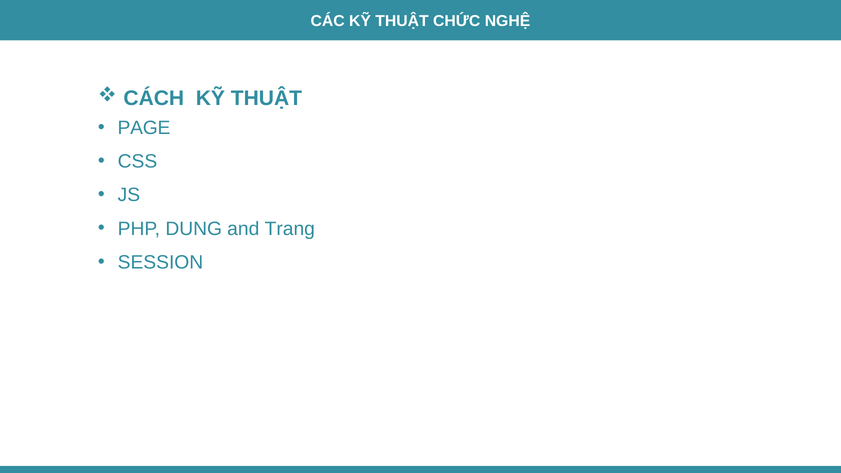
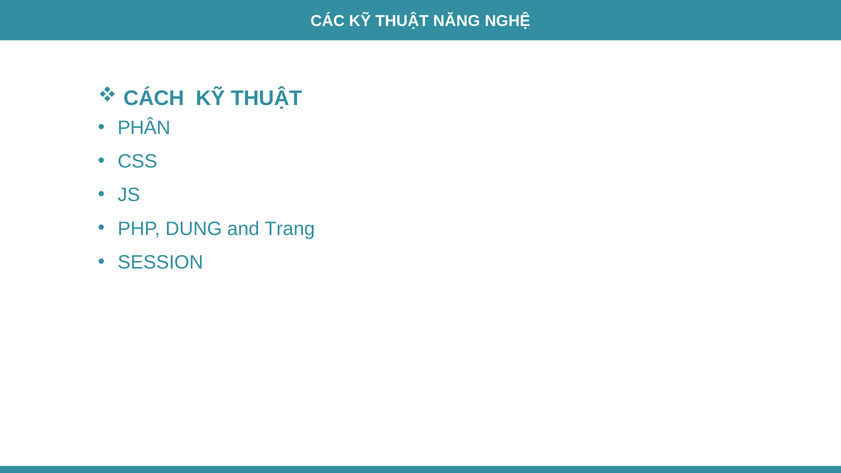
CHỨC: CHỨC -> NĂNG
PAGE: PAGE -> PHÂN
